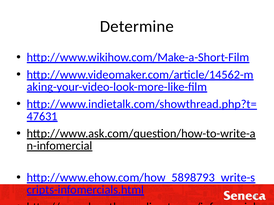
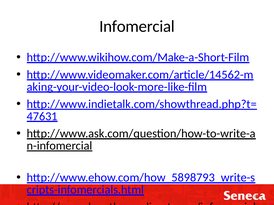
Determine: Determine -> Infomercial
